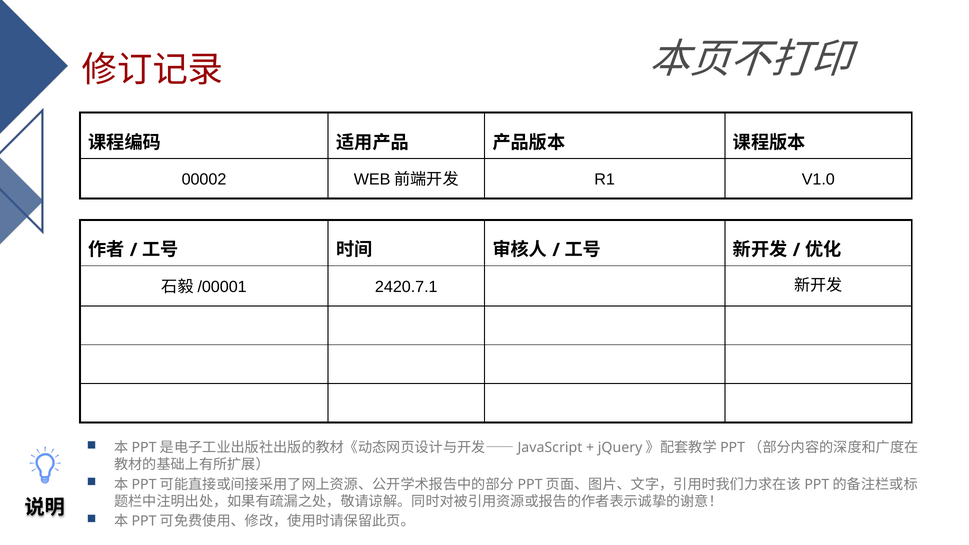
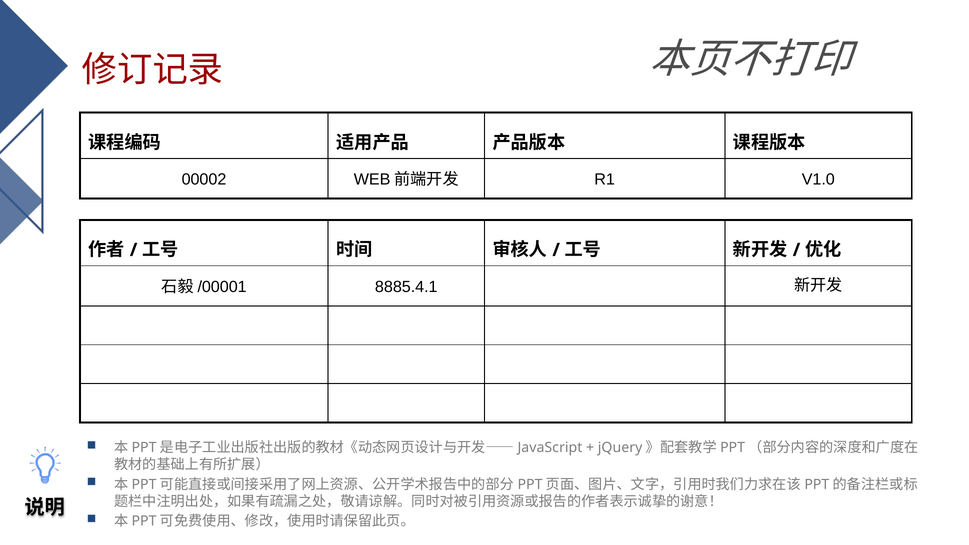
2420.7.1: 2420.7.1 -> 8885.4.1
